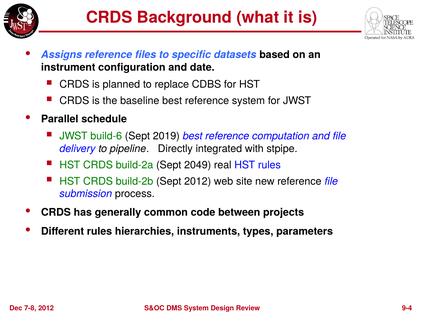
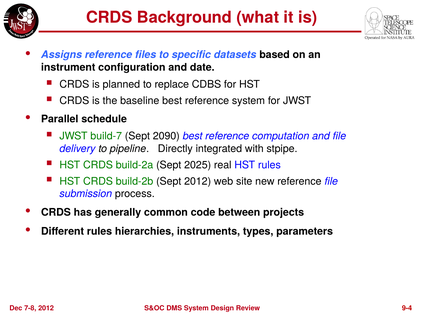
build-6: build-6 -> build-7
2019: 2019 -> 2090
2049: 2049 -> 2025
